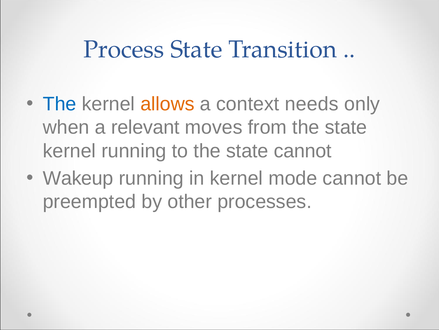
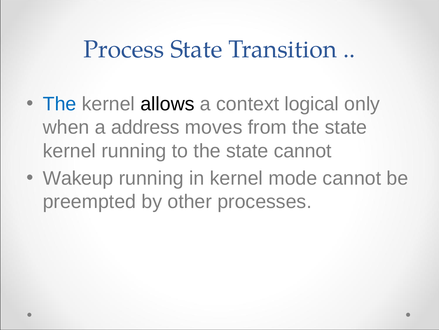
allows colour: orange -> black
needs: needs -> logical
relevant: relevant -> address
